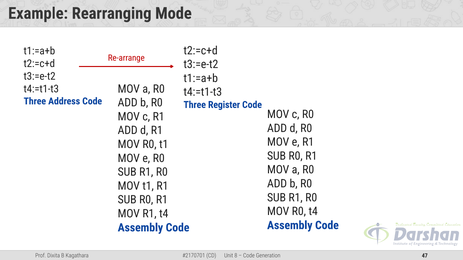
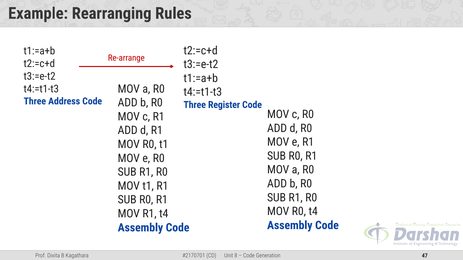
Mode: Mode -> Rules
